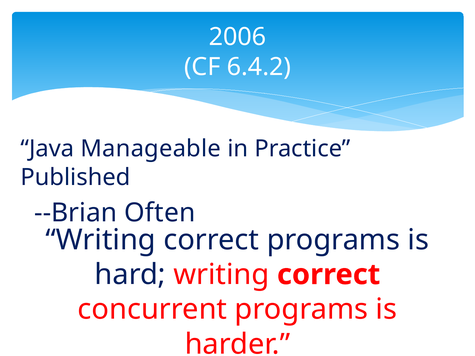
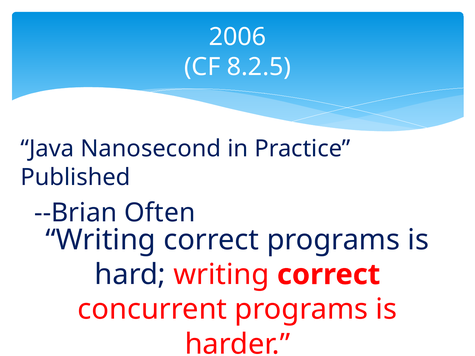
6.4.2: 6.4.2 -> 8.2.5
Manageable: Manageable -> Nanosecond
